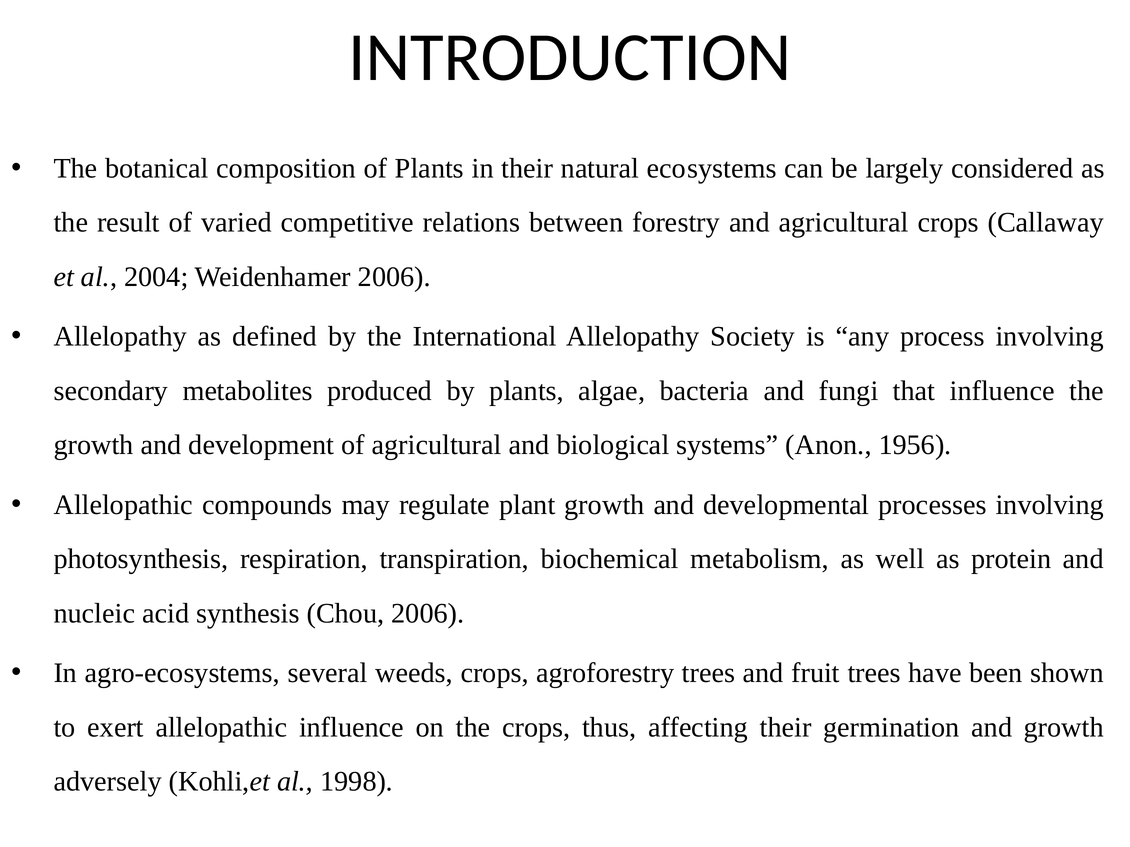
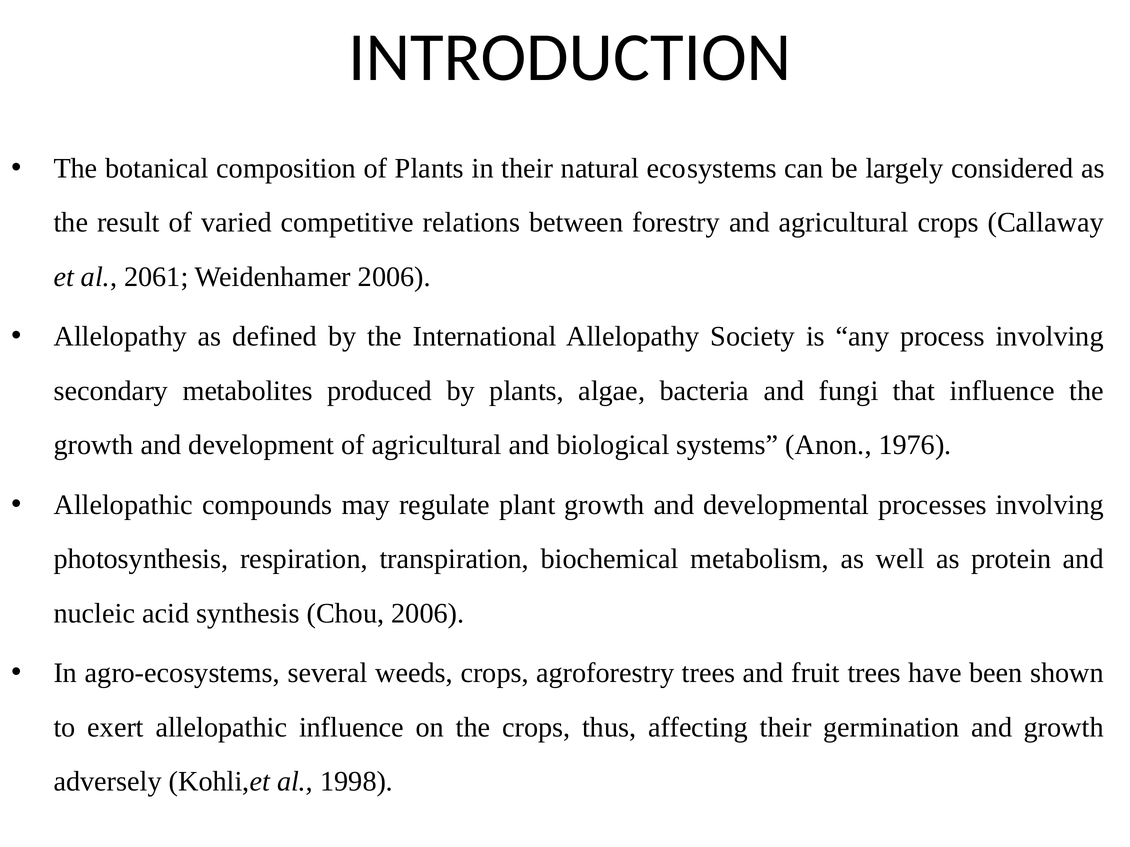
2004: 2004 -> 2061
1956: 1956 -> 1976
